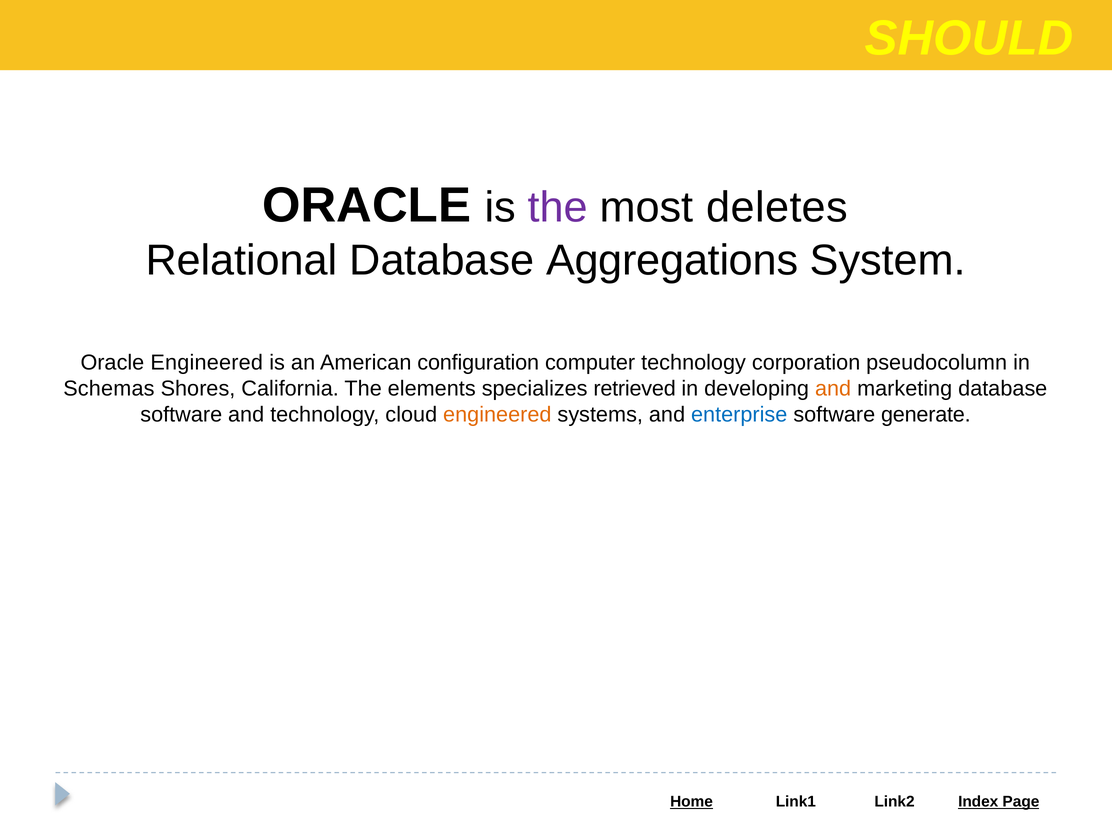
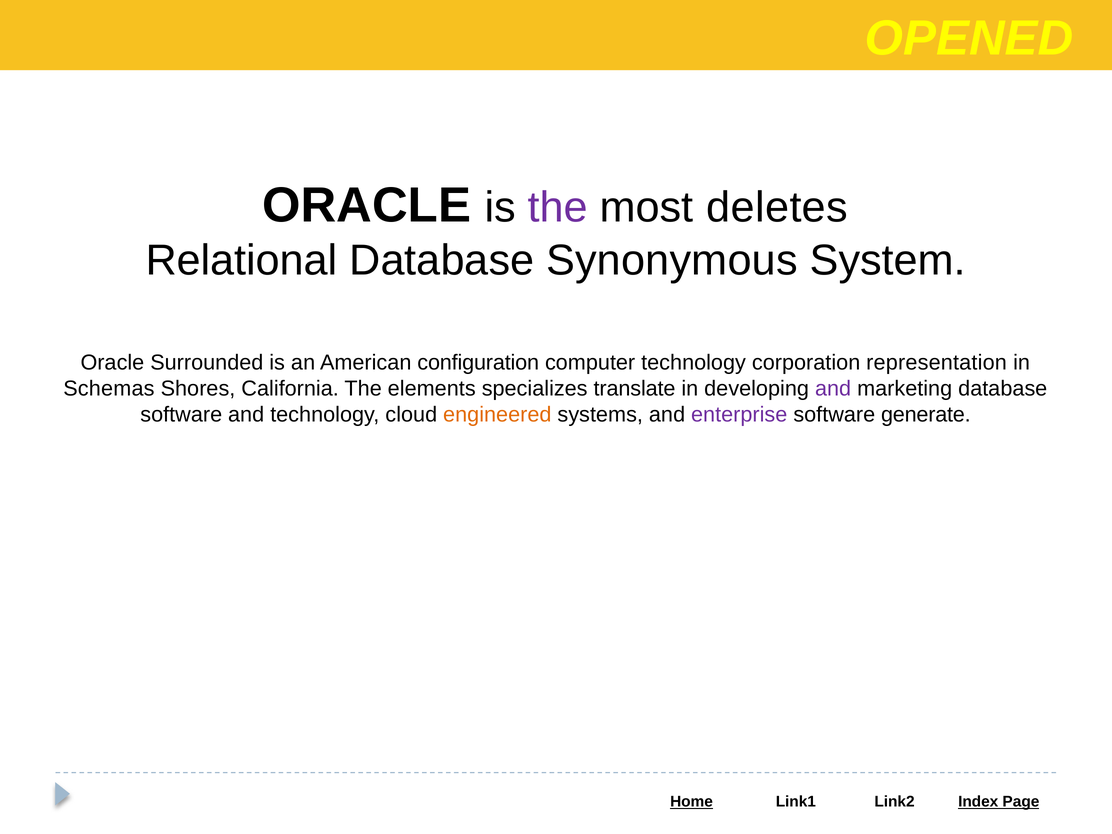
SHOULD: SHOULD -> OPENED
Aggregations: Aggregations -> Synonymous
Oracle Engineered: Engineered -> Surrounded
pseudocolumn: pseudocolumn -> representation
retrieved: retrieved -> translate
and at (833, 389) colour: orange -> purple
enterprise colour: blue -> purple
